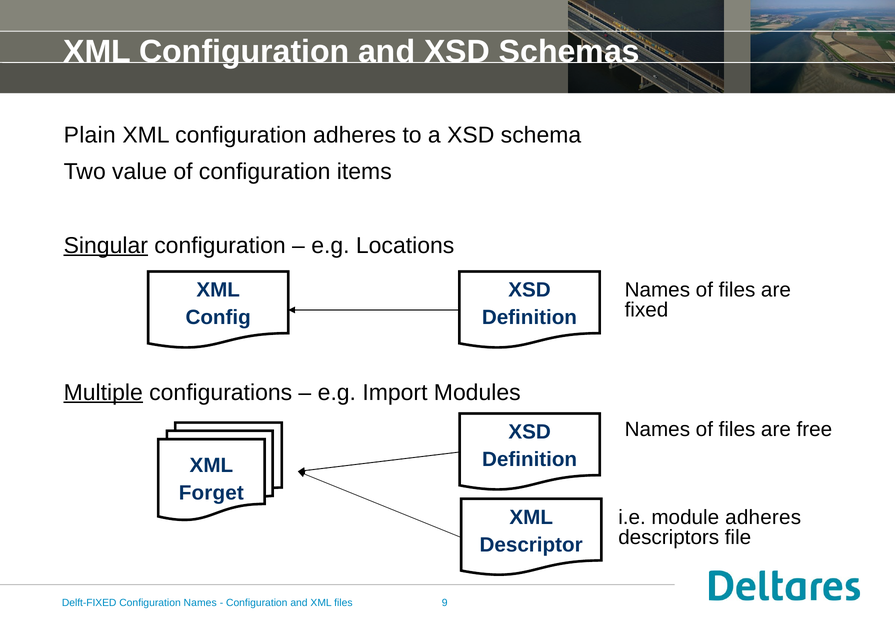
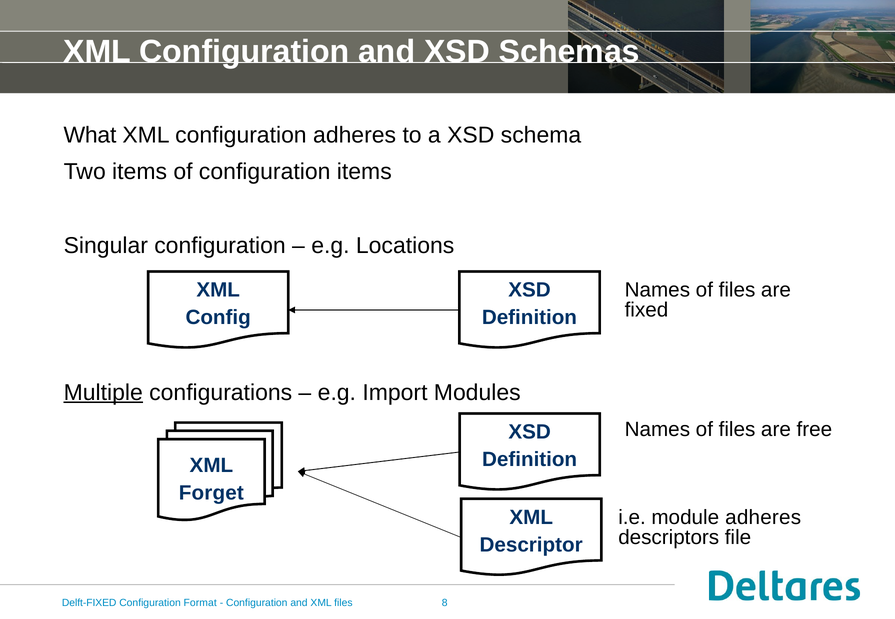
Plain: Plain -> What
Two value: value -> items
Singular underline: present -> none
Configuration Names: Names -> Format
9: 9 -> 8
